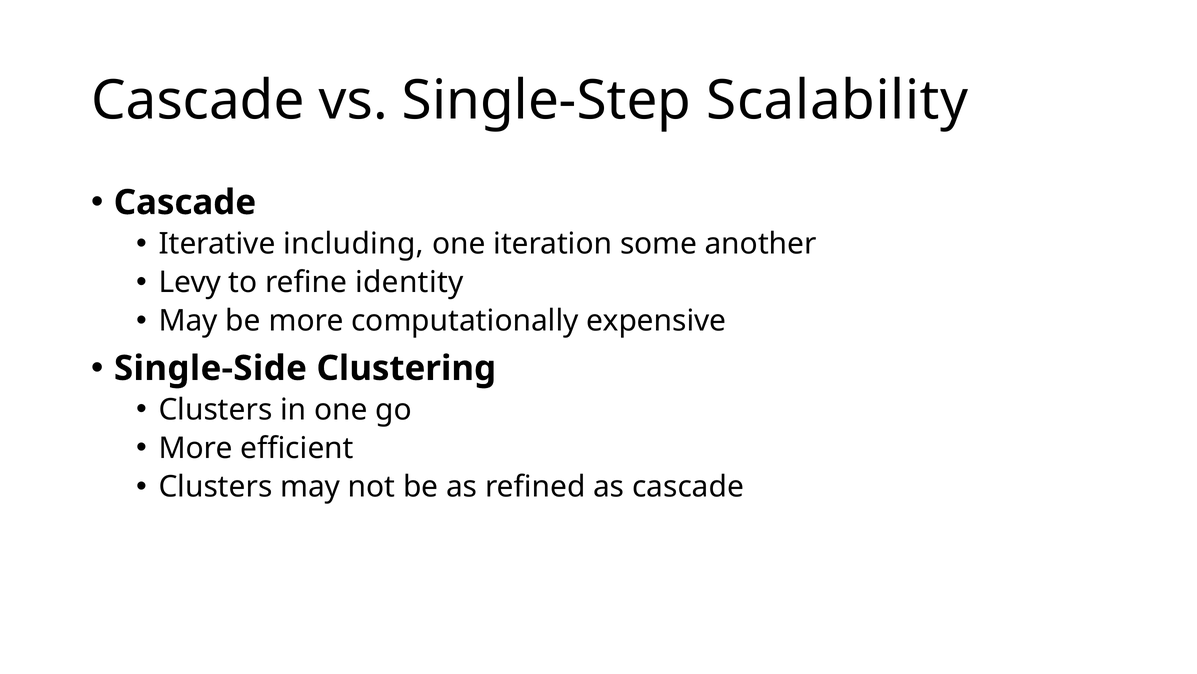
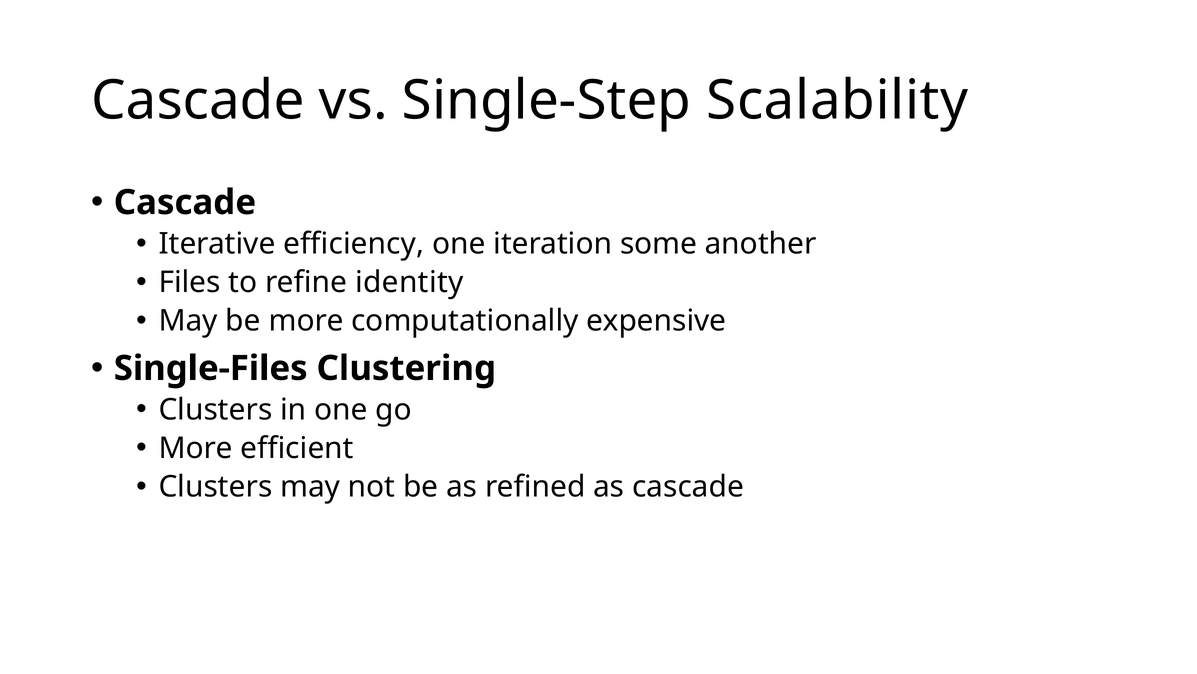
including: including -> efficiency
Levy: Levy -> Files
Single-Side: Single-Side -> Single-Files
